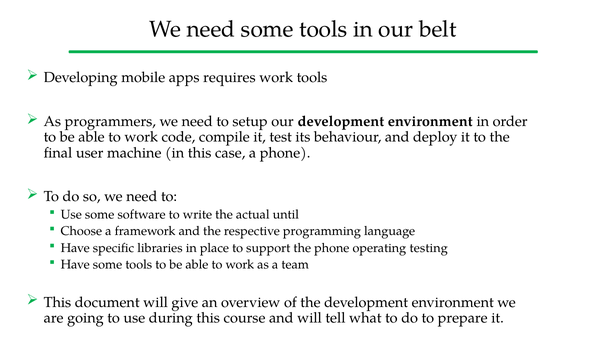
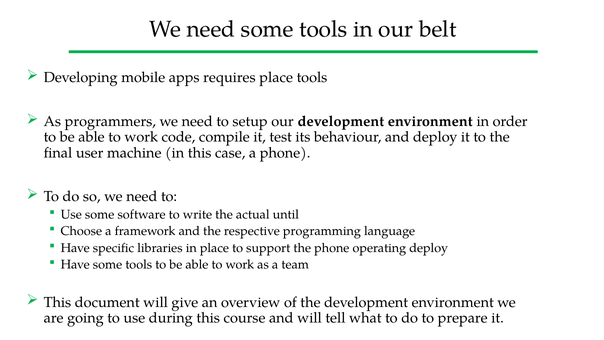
requires work: work -> place
operating testing: testing -> deploy
